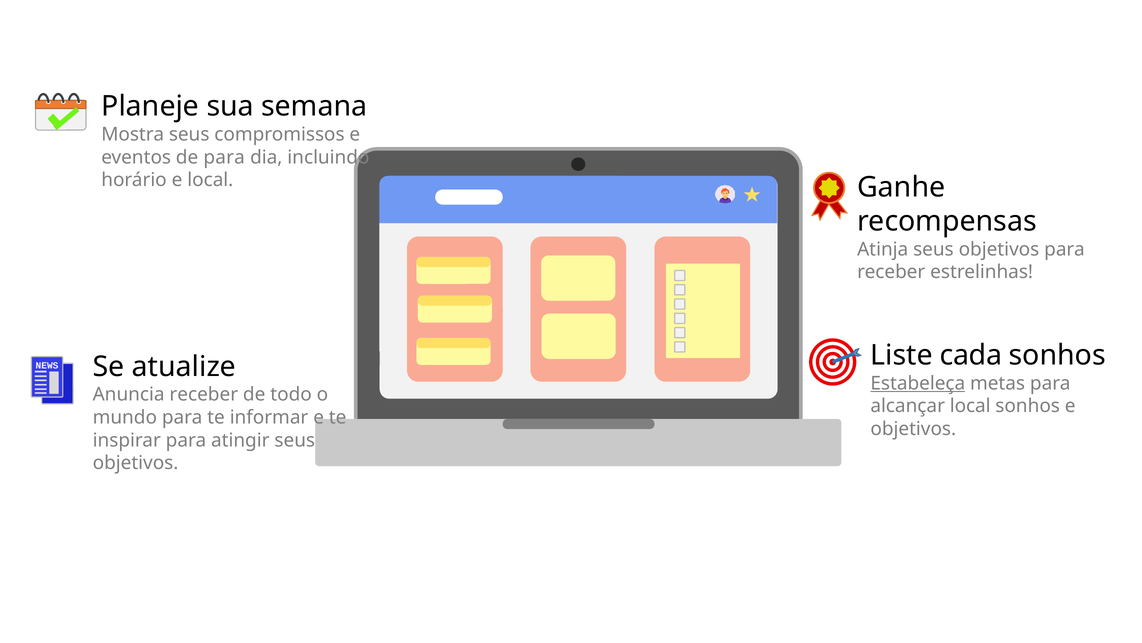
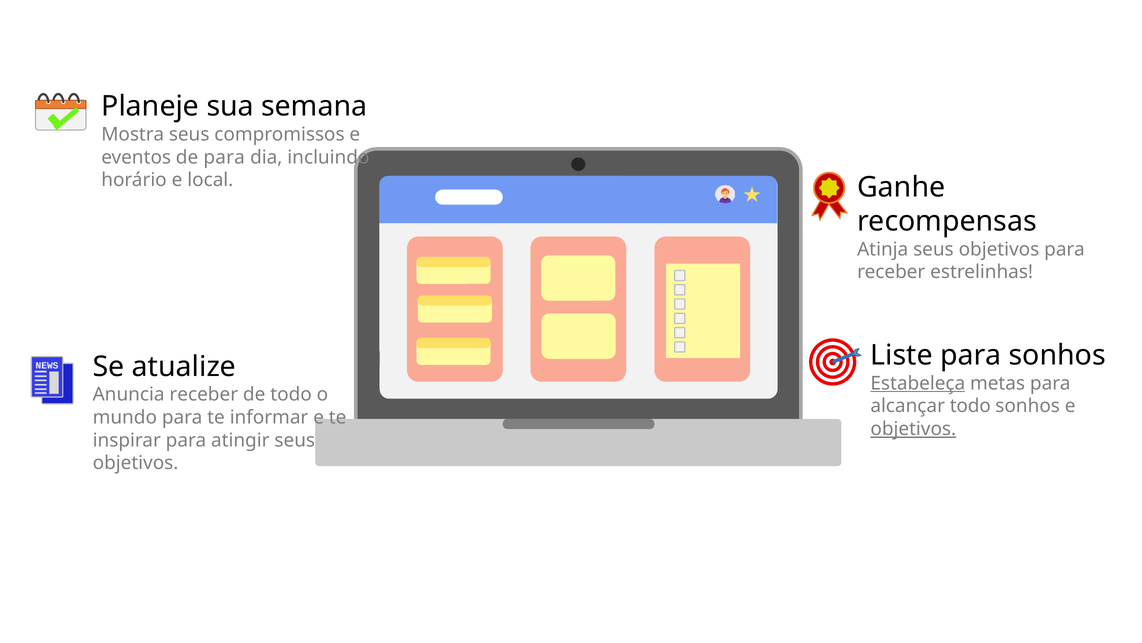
Liste cada: cada -> para
alcançar local: local -> todo
objetivos at (913, 429) underline: none -> present
